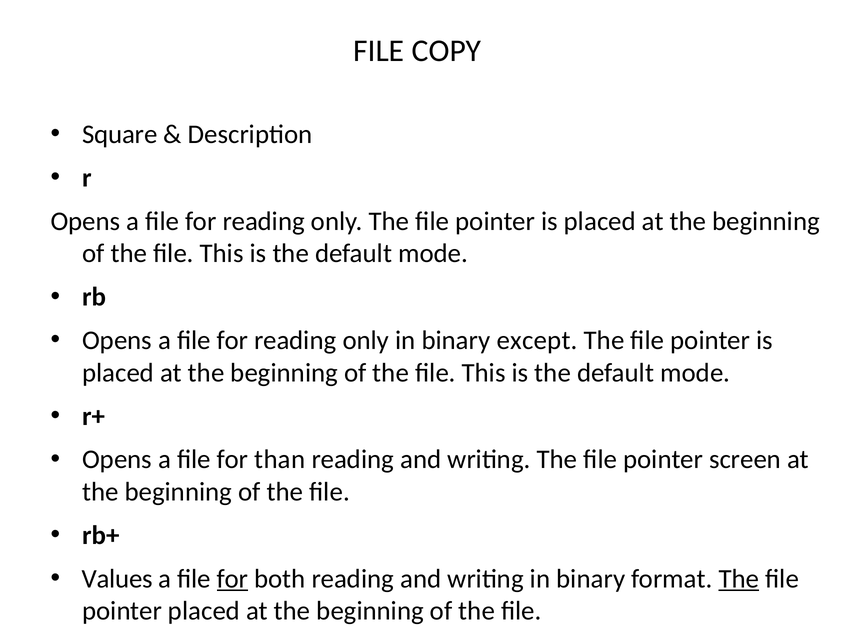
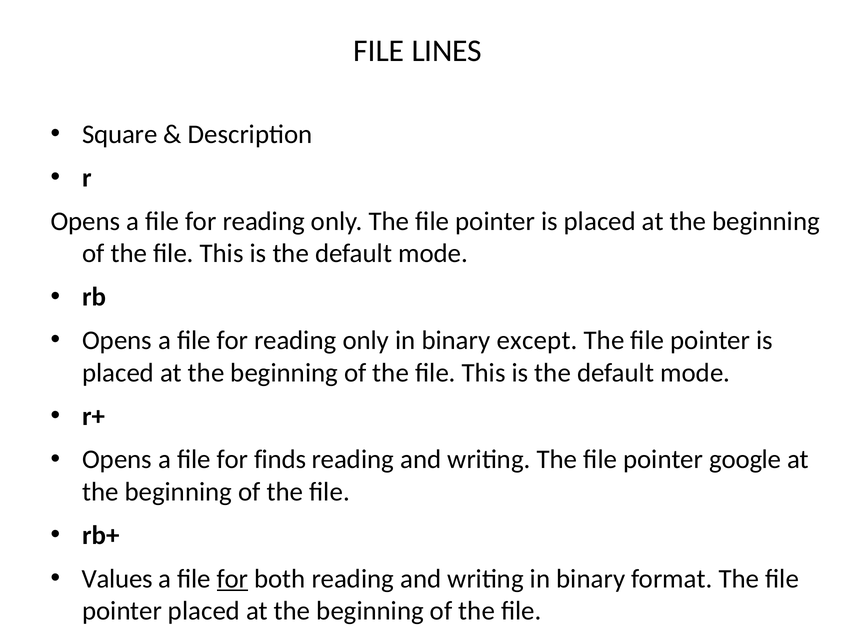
COPY: COPY -> LINES
than: than -> finds
screen: screen -> google
The at (739, 579) underline: present -> none
